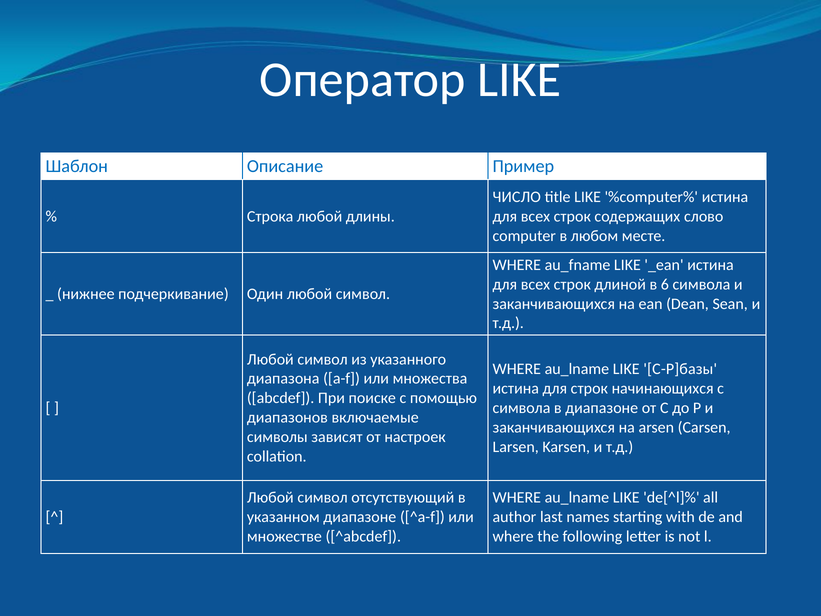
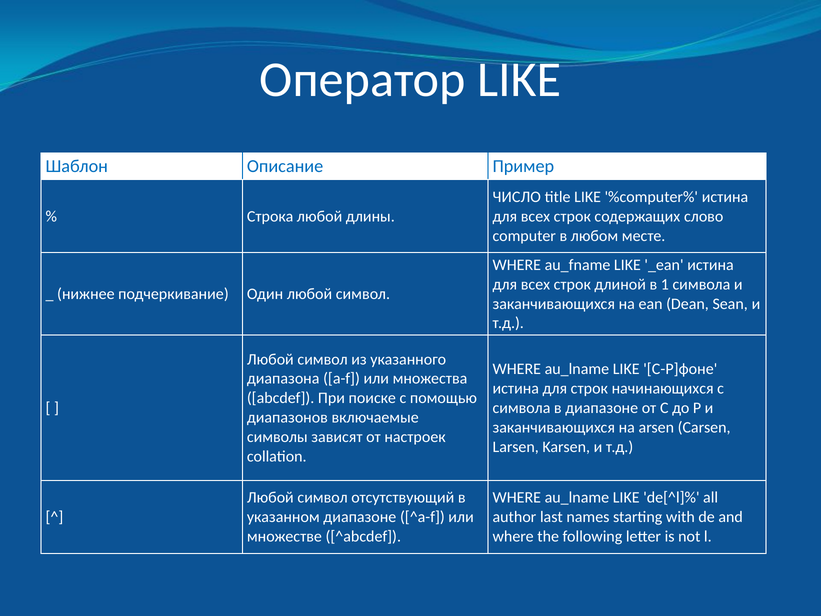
6: 6 -> 1
C-P]базы: C-P]базы -> C-P]фоне
